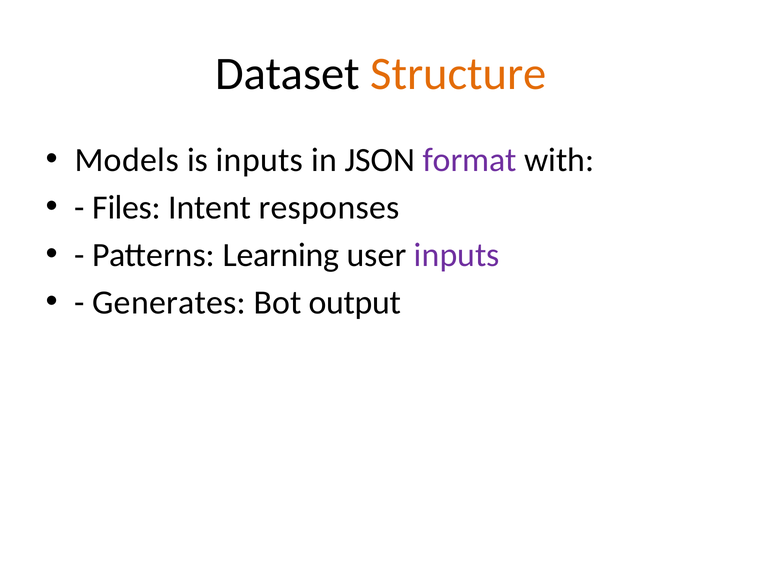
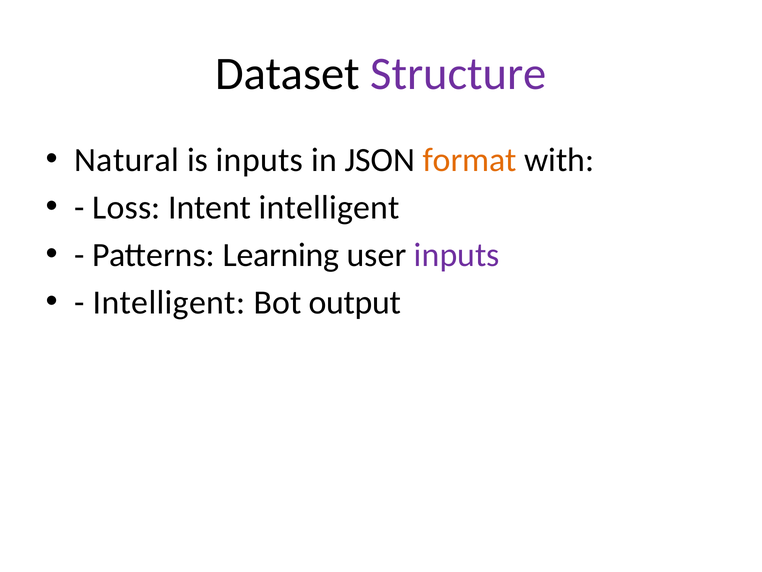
Structure colour: orange -> purple
Models: Models -> Natural
format colour: purple -> orange
Files: Files -> Loss
Intent responses: responses -> intelligent
Generates at (169, 302): Generates -> Intelligent
